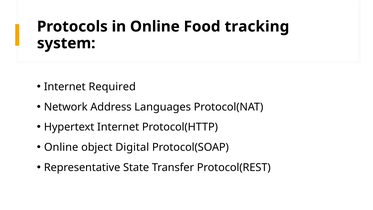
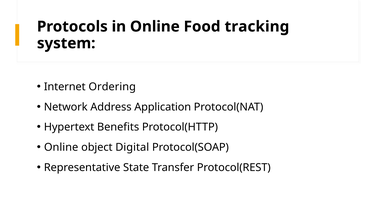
Required: Required -> Ordering
Languages: Languages -> Application
Hypertext Internet: Internet -> Benefits
